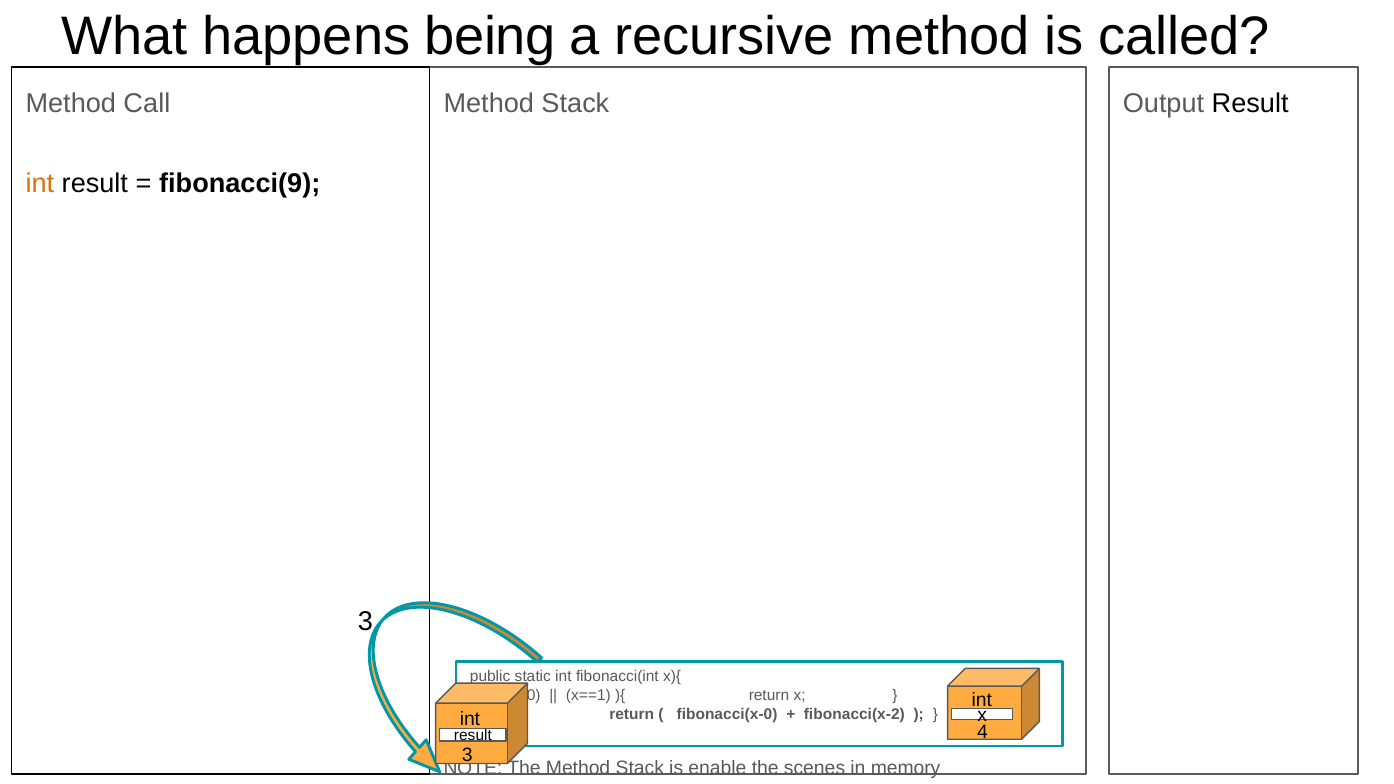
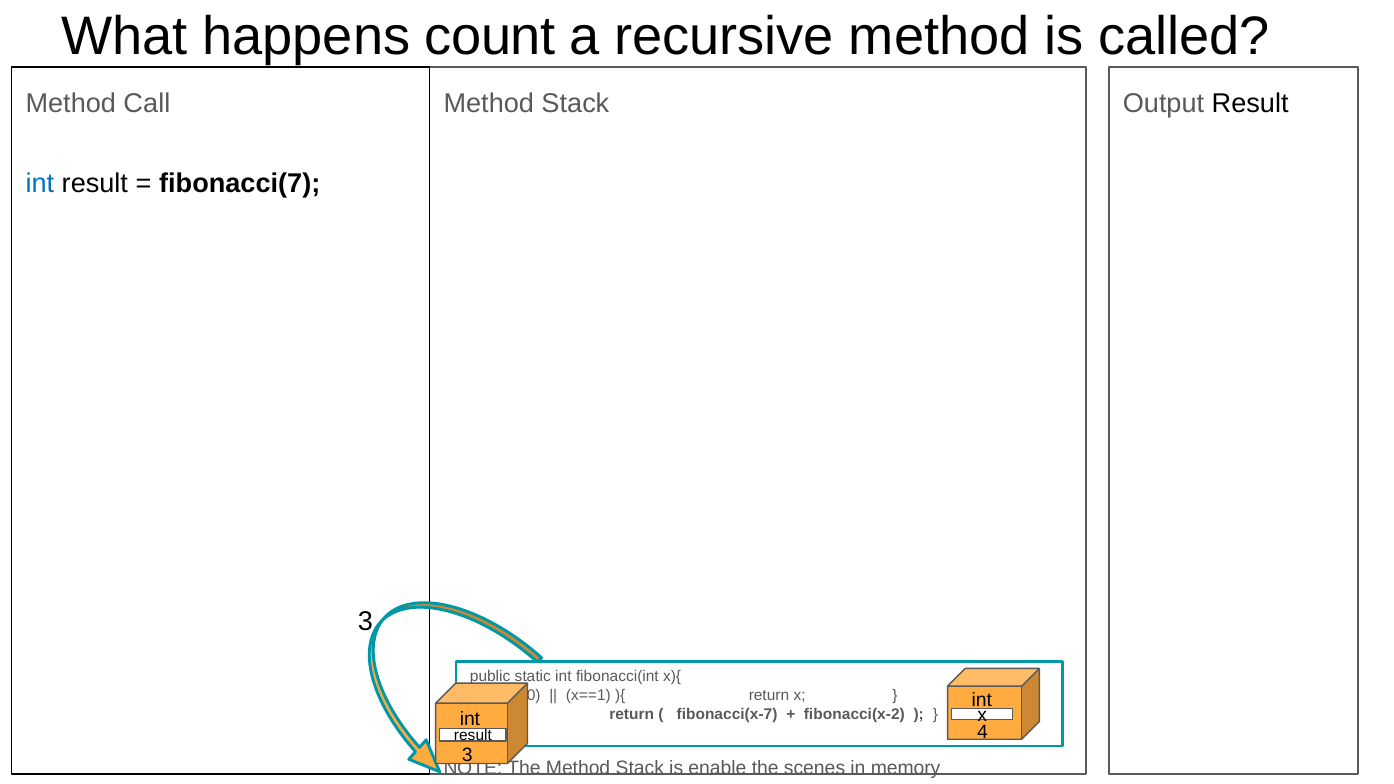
being: being -> count
int at (40, 184) colour: orange -> blue
fibonacci(9: fibonacci(9 -> fibonacci(7
fibonacci(x-0: fibonacci(x-0 -> fibonacci(x-7
